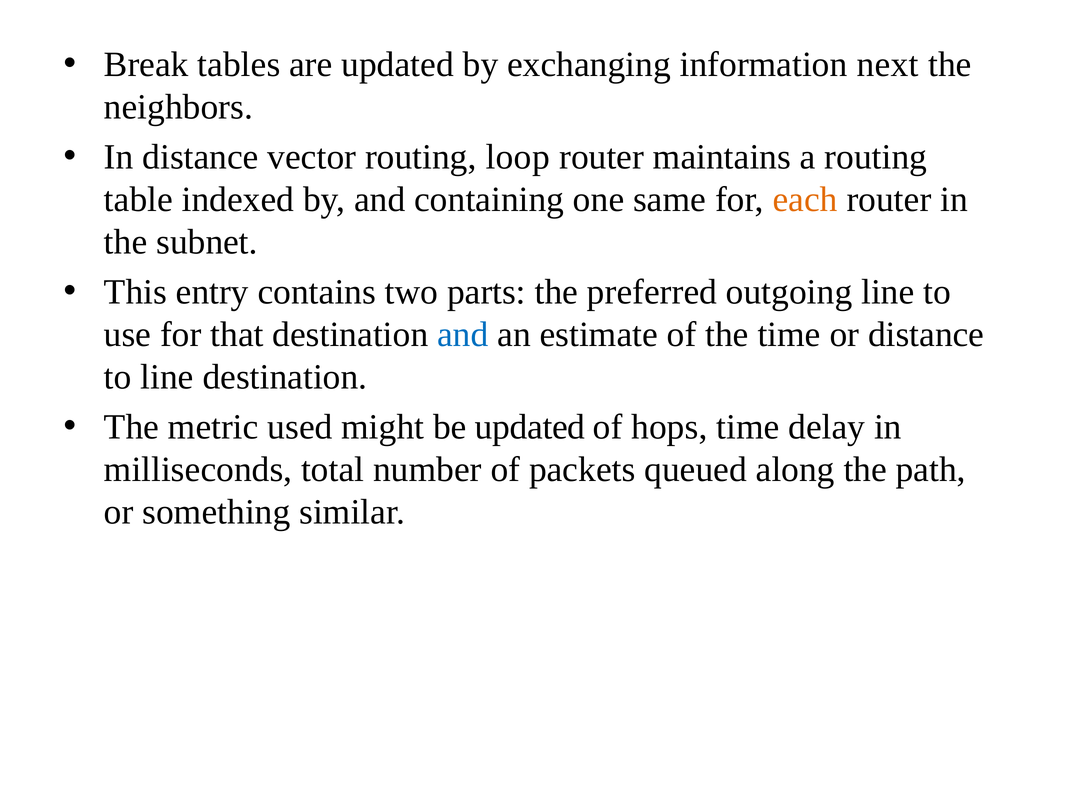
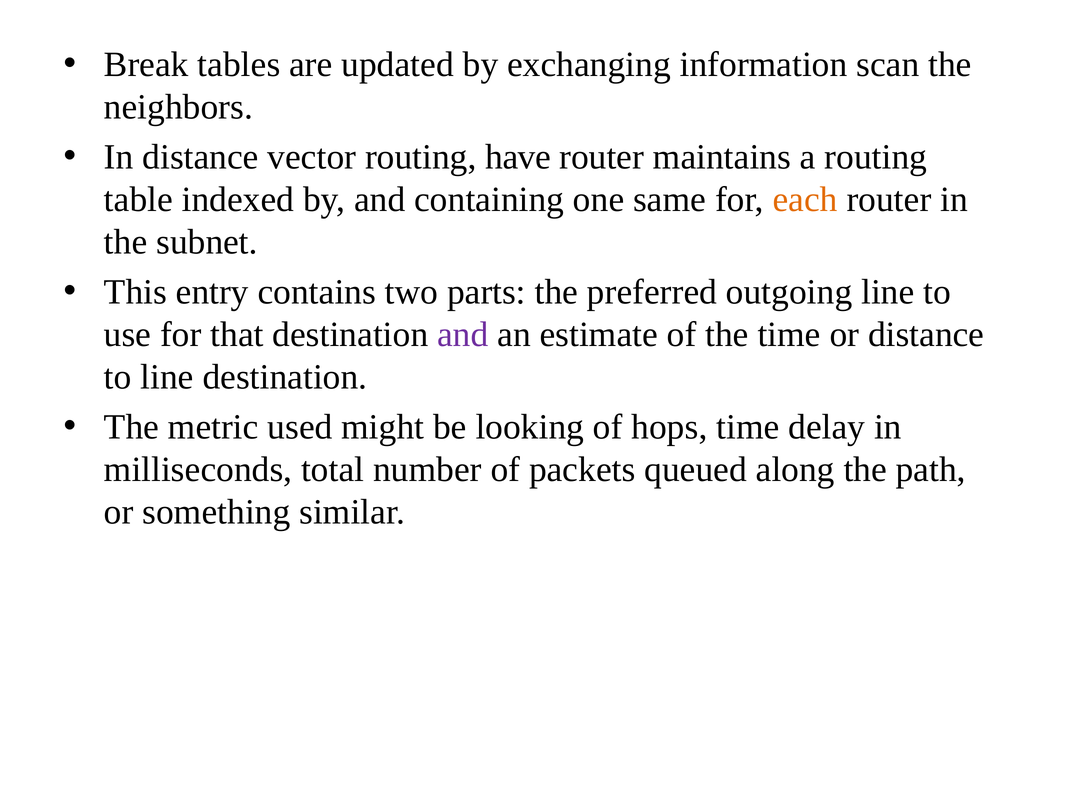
next: next -> scan
loop: loop -> have
and at (463, 335) colour: blue -> purple
be updated: updated -> looking
